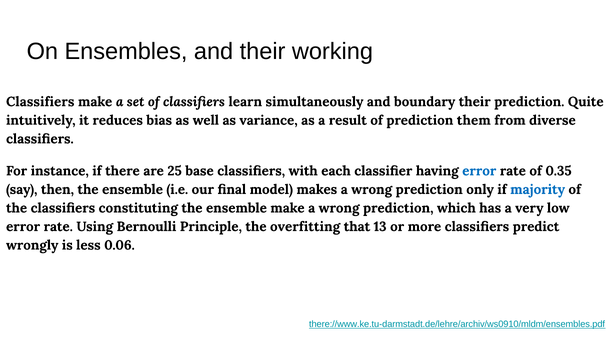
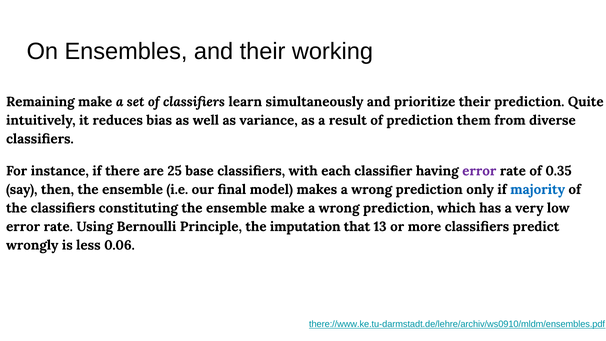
Classifiers at (40, 102): Classifiers -> Remaining
boundary: boundary -> prioritize
error at (479, 171) colour: blue -> purple
overfitting: overfitting -> imputation
